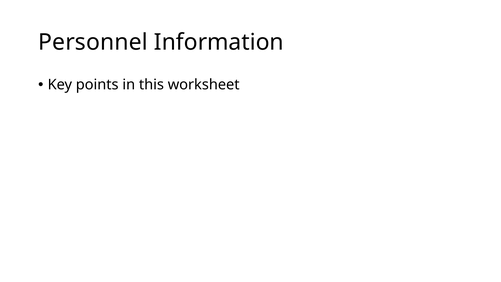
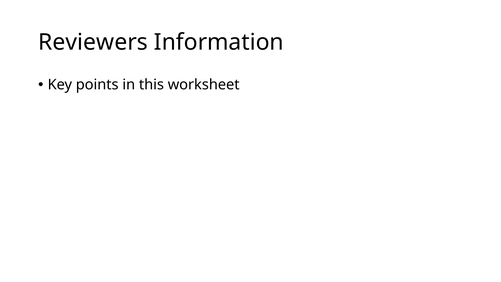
Personnel: Personnel -> Reviewers
